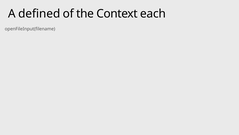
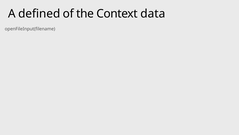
each: each -> data
